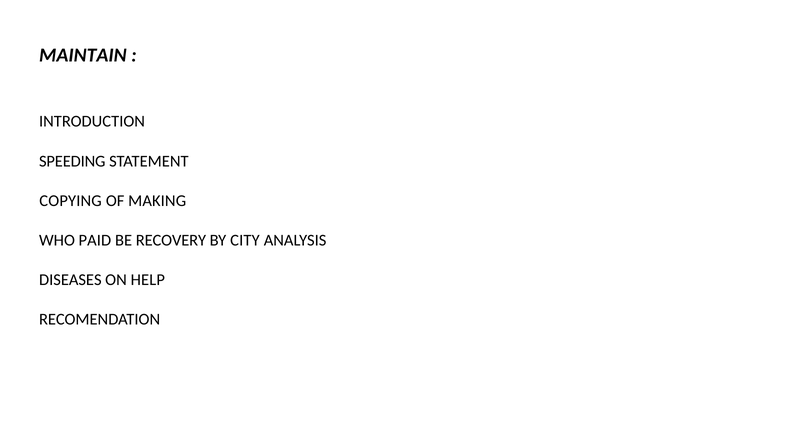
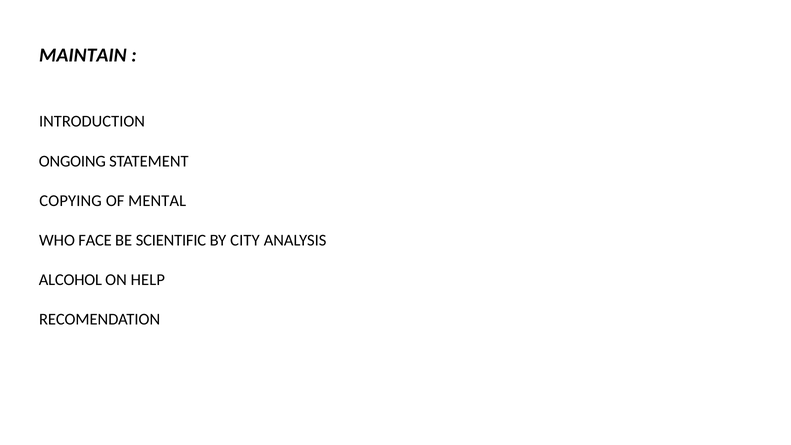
SPEEDING: SPEEDING -> ONGOING
MAKING: MAKING -> MENTAL
PAID: PAID -> FACE
RECOVERY: RECOVERY -> SCIENTIFIC
DISEASES: DISEASES -> ALCOHOL
